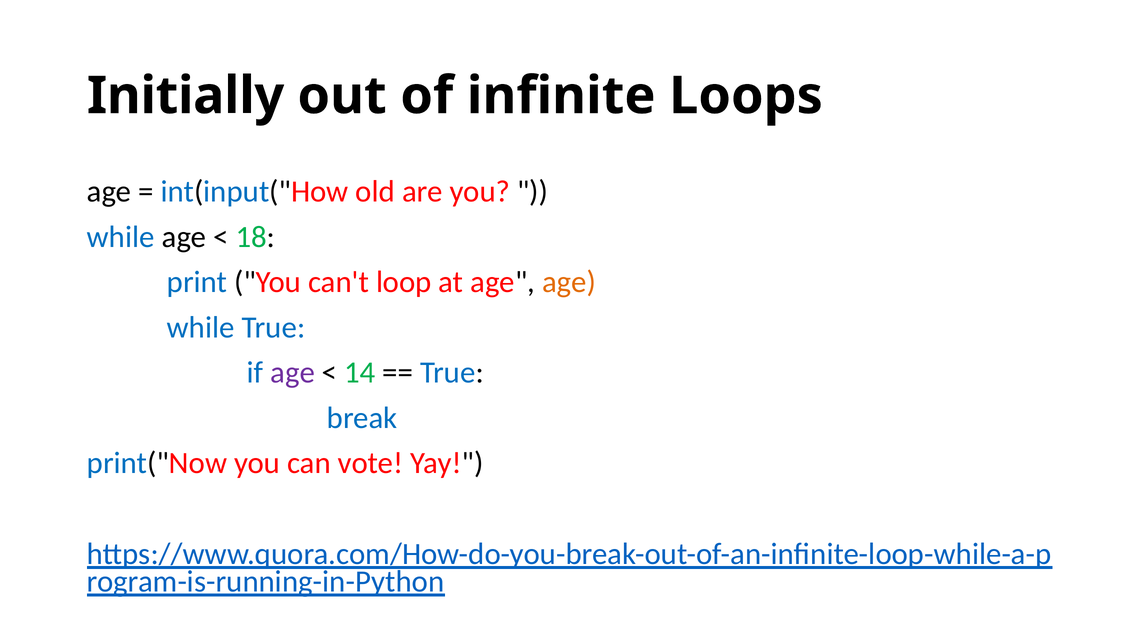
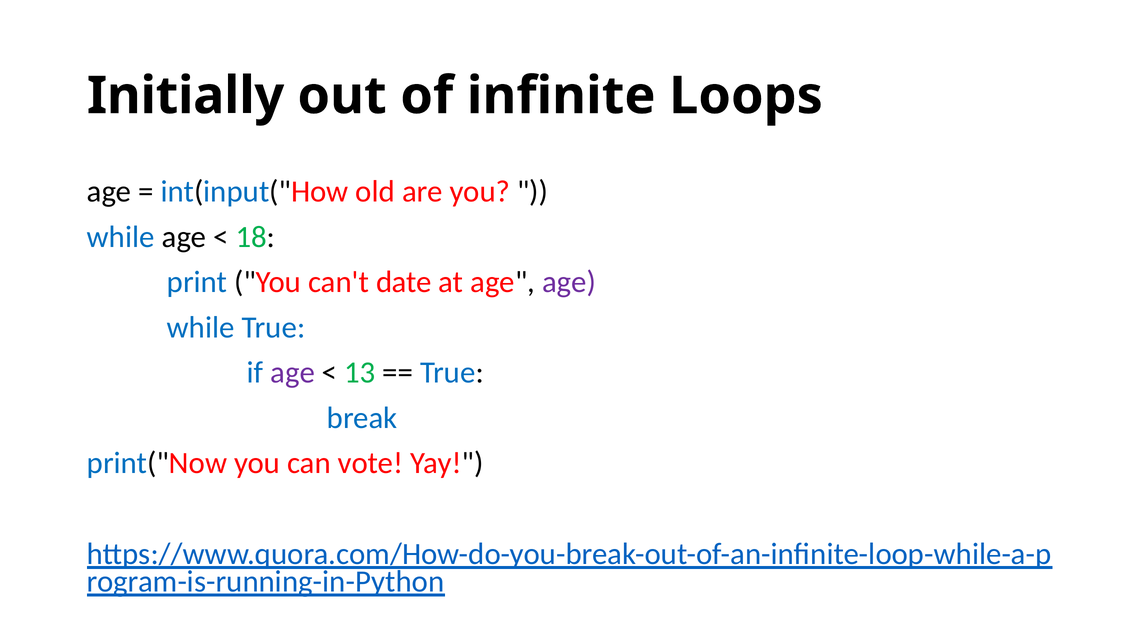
loop: loop -> date
age at (569, 282) colour: orange -> purple
14: 14 -> 13
